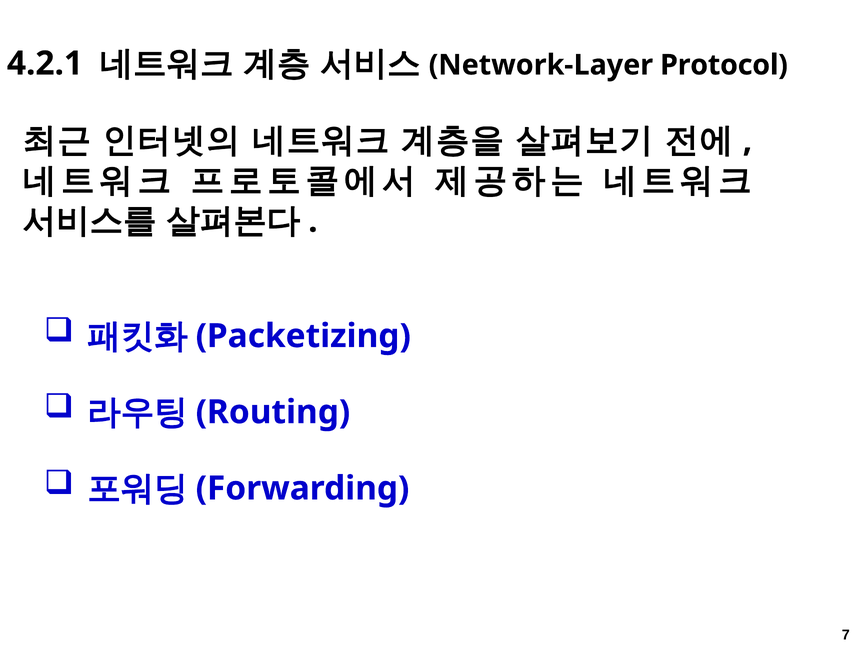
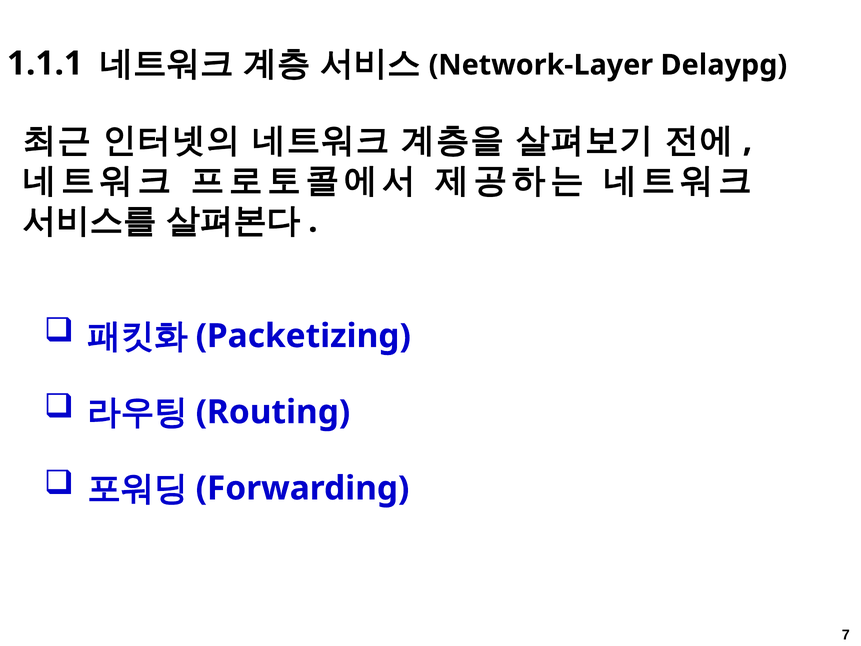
4.2.1: 4.2.1 -> 1.1.1
Protocol: Protocol -> Delaypg
